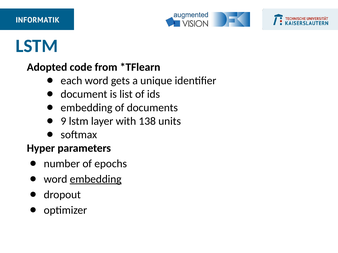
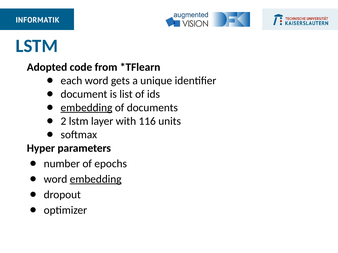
embedding at (86, 108) underline: none -> present
9: 9 -> 2
138: 138 -> 116
